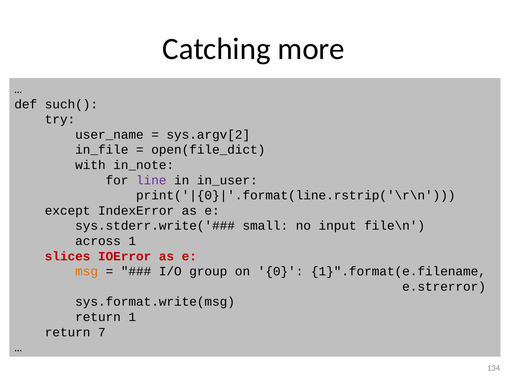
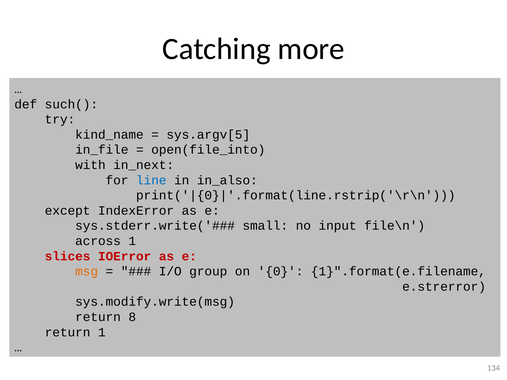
user_name: user_name -> kind_name
sys.argv[2: sys.argv[2 -> sys.argv[5
open(file_dict: open(file_dict -> open(file_into
in_note: in_note -> in_next
line colour: purple -> blue
in_user: in_user -> in_also
sys.format.write(msg: sys.format.write(msg -> sys.modify.write(msg
return 1: 1 -> 8
return 7: 7 -> 1
